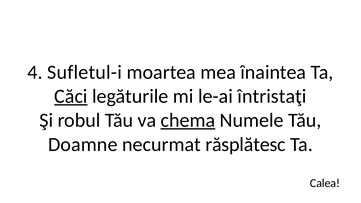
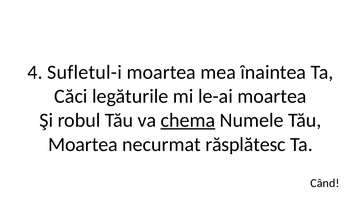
Căci underline: present -> none
le-ai întristaţi: întristaţi -> moartea
Doamne at (83, 144): Doamne -> Moartea
Calea: Calea -> Când
